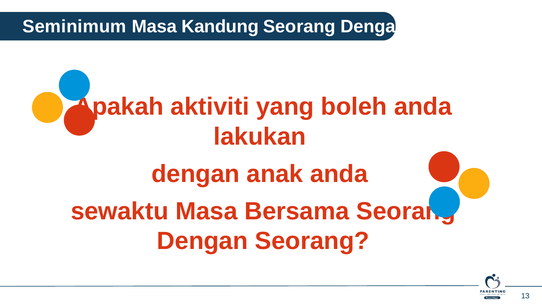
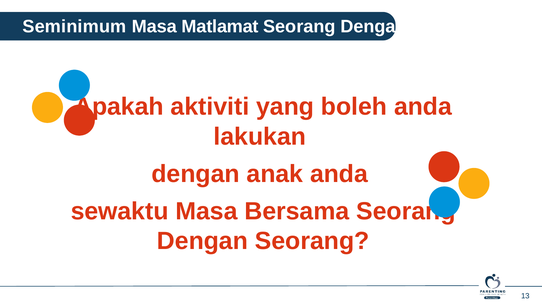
Kandung: Kandung -> Matlamat
